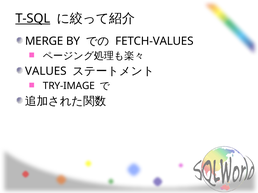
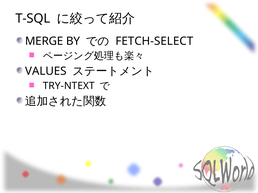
T-SQL underline: present -> none
FETCH-VALUES: FETCH-VALUES -> FETCH-SELECT
TRY-IMAGE: TRY-IMAGE -> TRY-NTEXT
